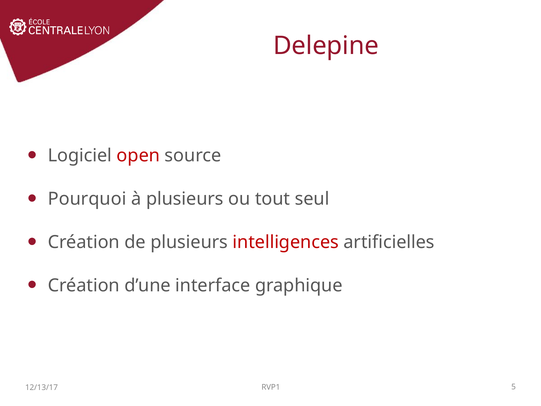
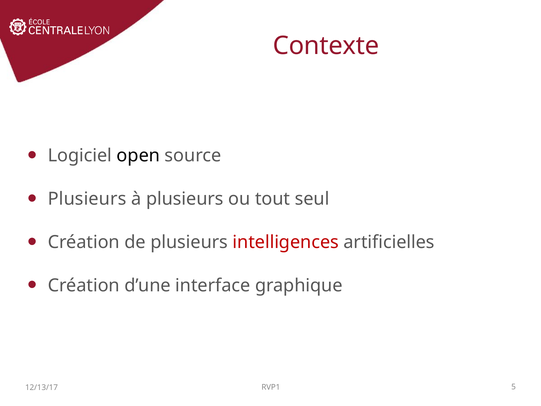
Delepine: Delepine -> Contexte
open colour: red -> black
Pourquoi at (87, 199): Pourquoi -> Plusieurs
